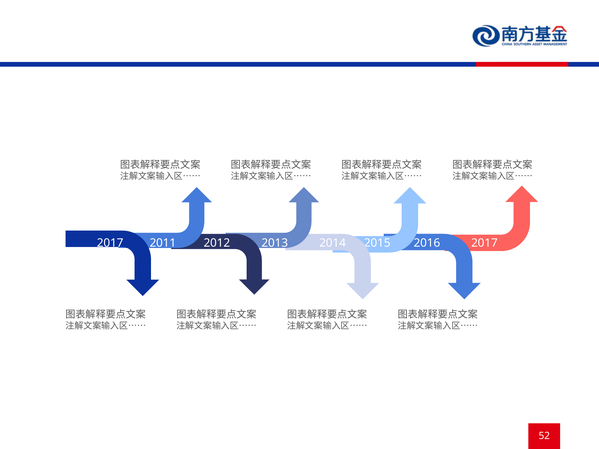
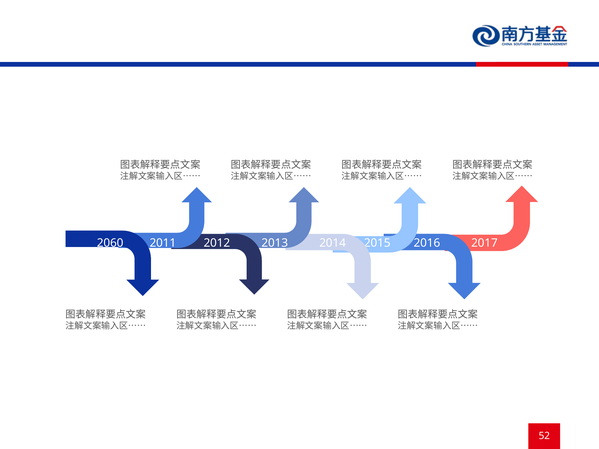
2017 at (110, 243): 2017 -> 2060
